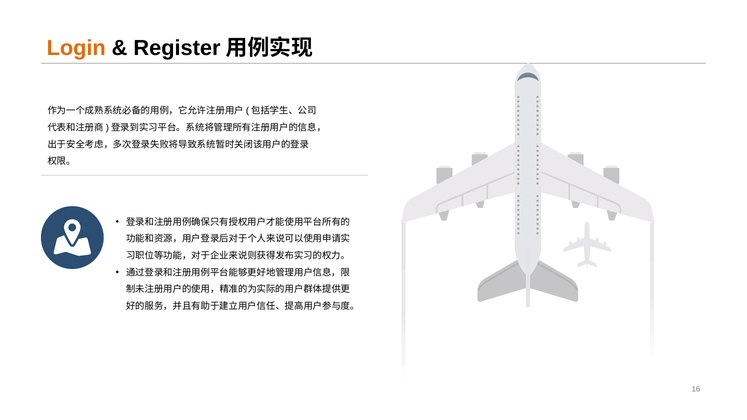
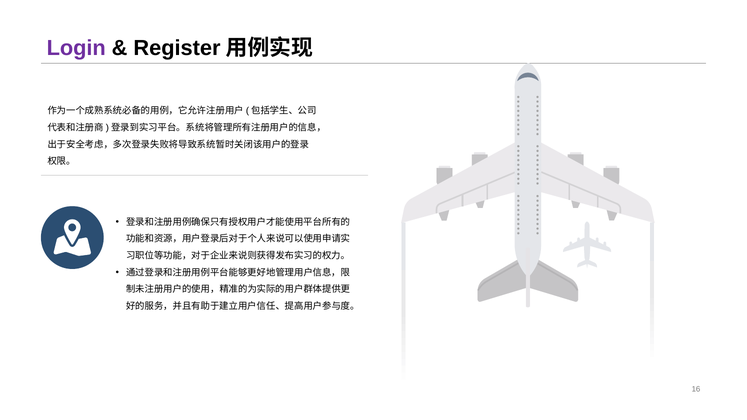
Login colour: orange -> purple
